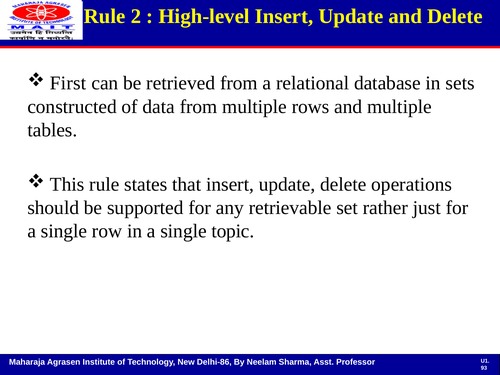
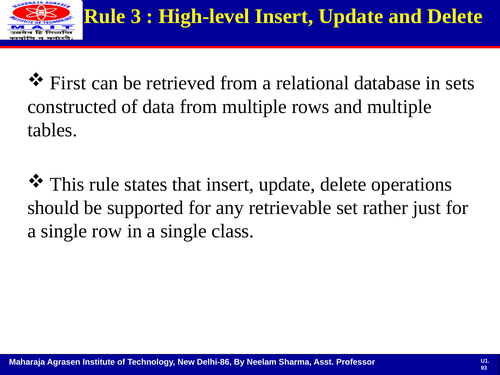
2: 2 -> 3
topic: topic -> class
